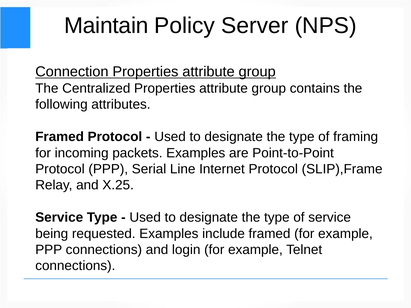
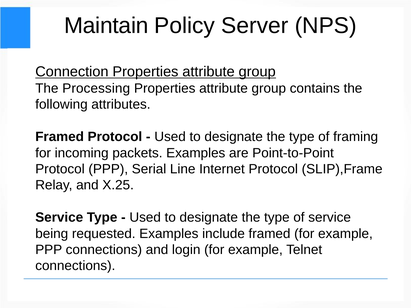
Centralized: Centralized -> Processing
